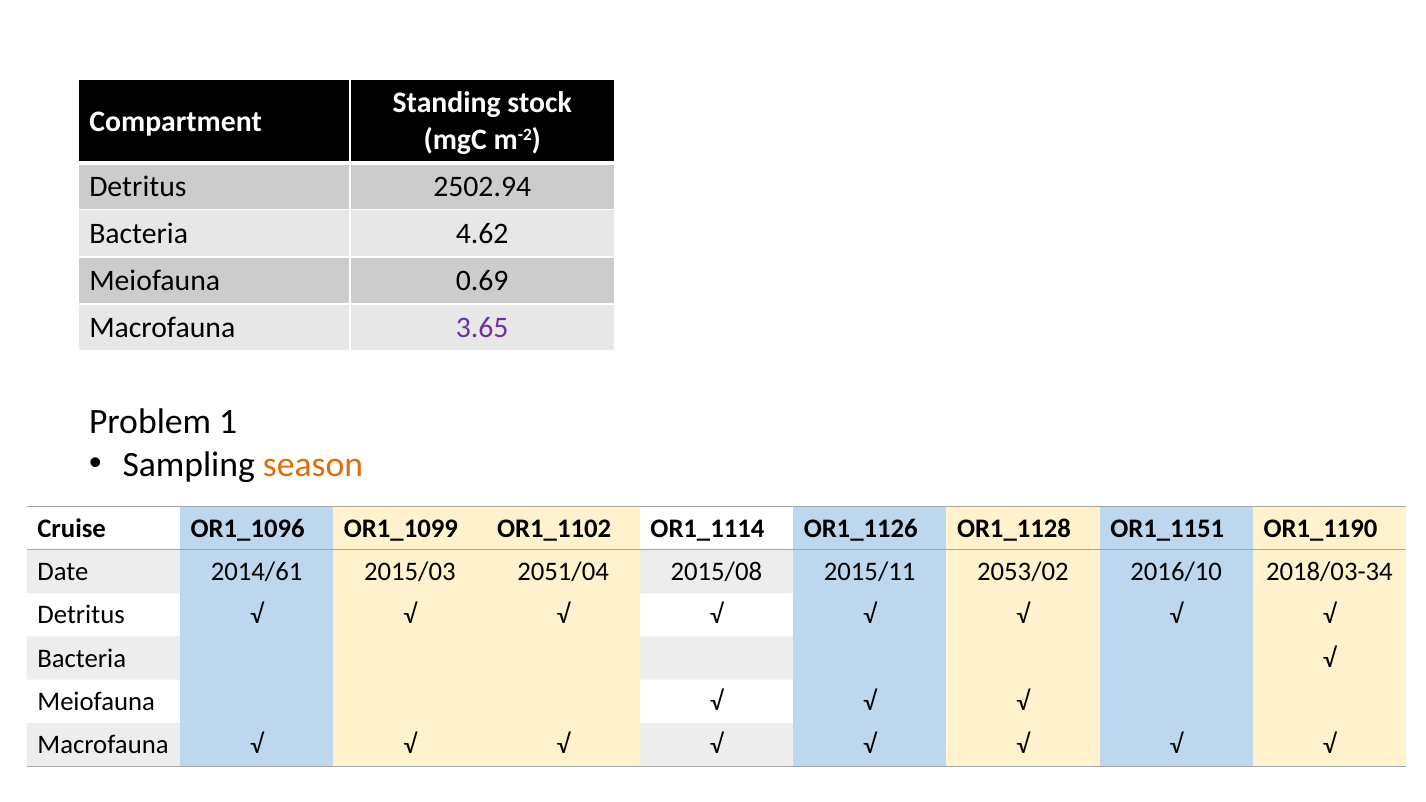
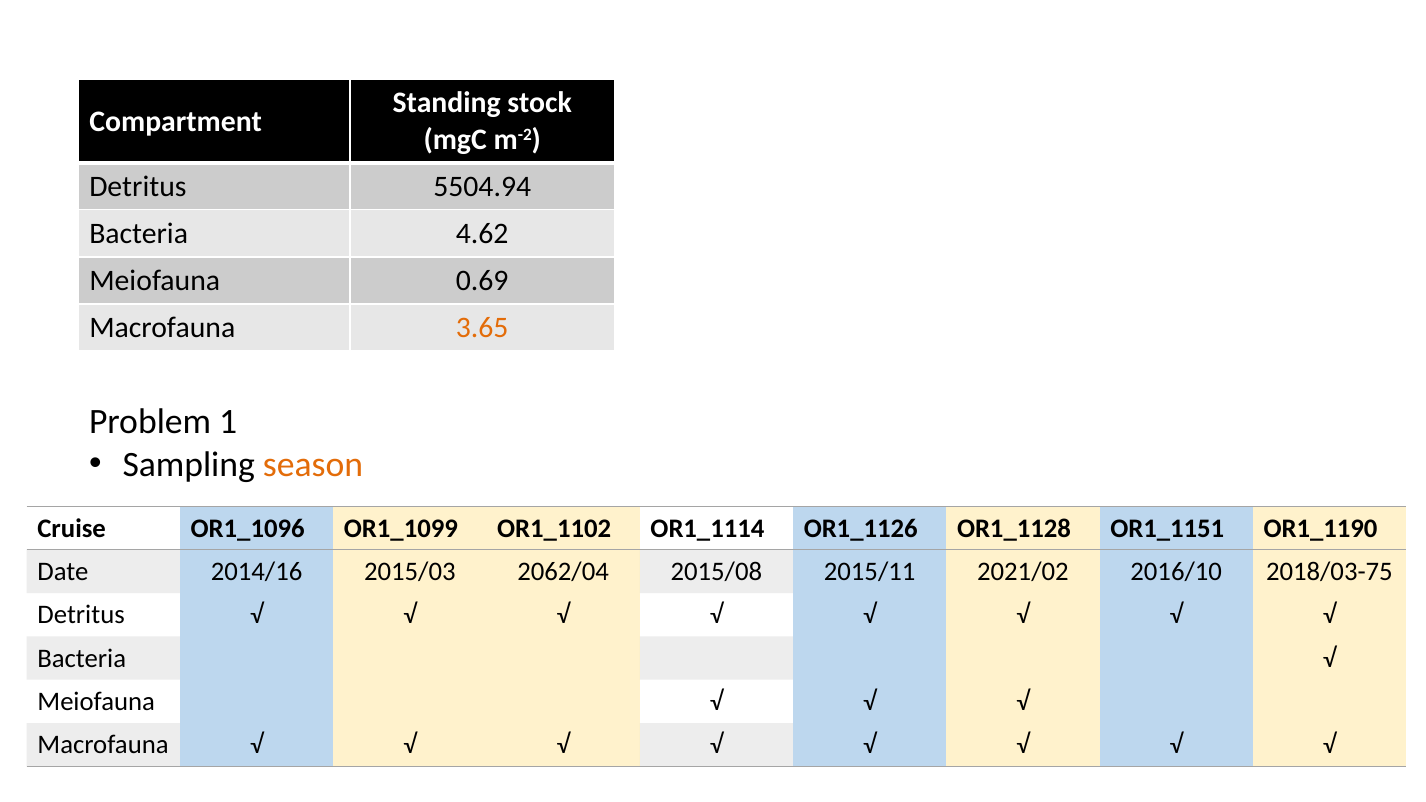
2502.94: 2502.94 -> 5504.94
3.65 colour: purple -> orange
2014/61: 2014/61 -> 2014/16
2051/04: 2051/04 -> 2062/04
2053/02: 2053/02 -> 2021/02
2018/03-34: 2018/03-34 -> 2018/03-75
